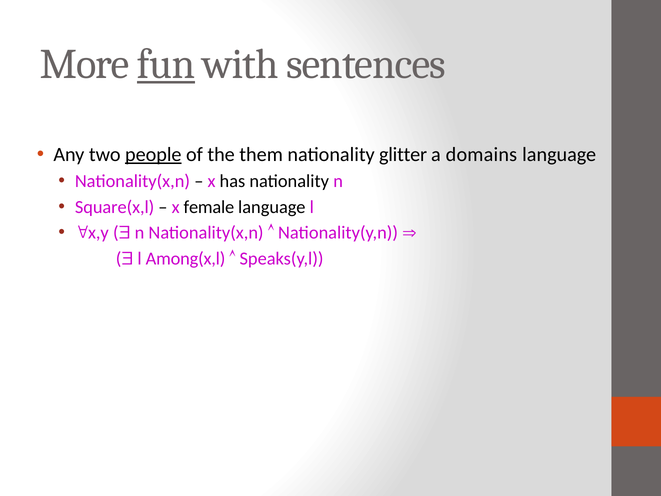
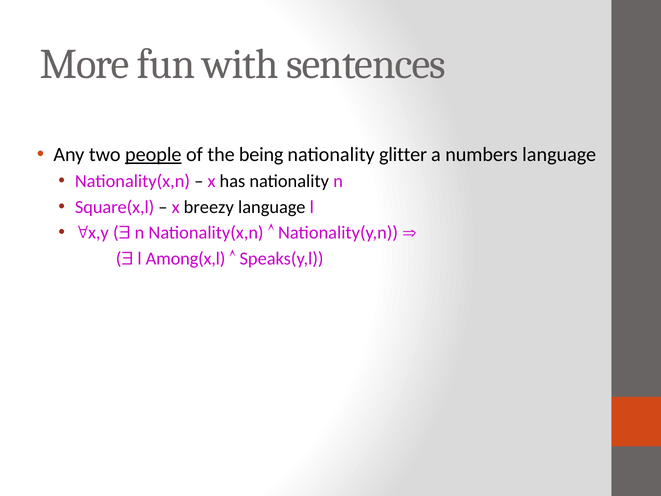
fun underline: present -> none
them: them -> being
domains: domains -> numbers
female: female -> breezy
